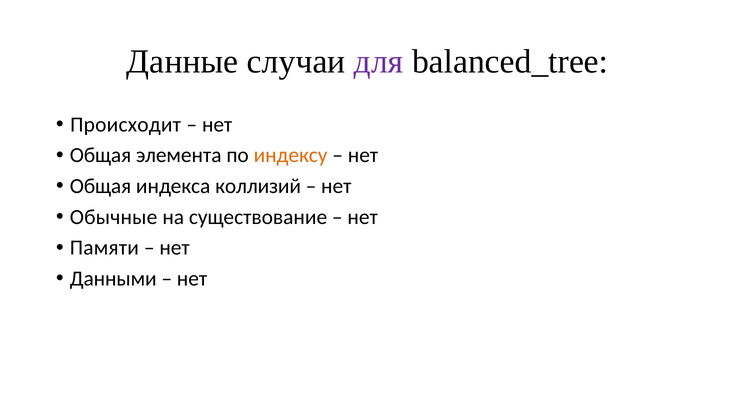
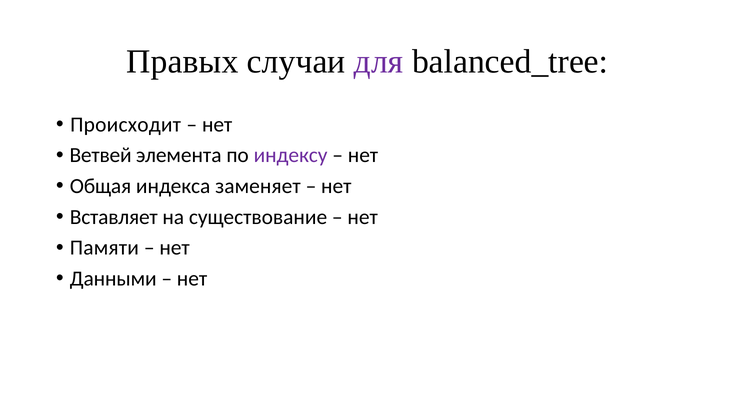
Данные: Данные -> Правых
Общая at (101, 155): Общая -> Ветвей
индексу colour: orange -> purple
коллизий: коллизий -> заменяет
Обычные: Обычные -> Вставляет
